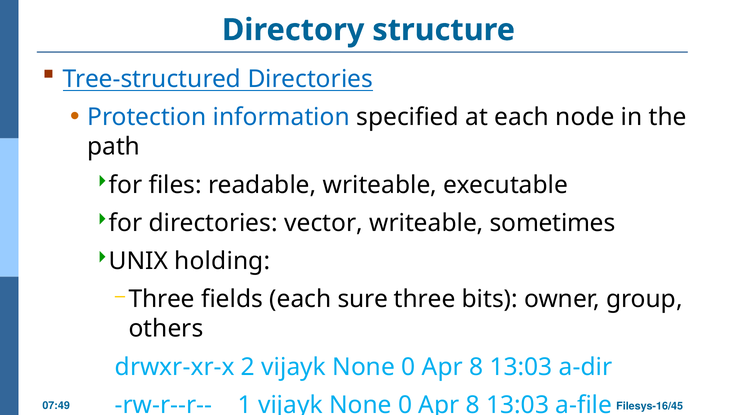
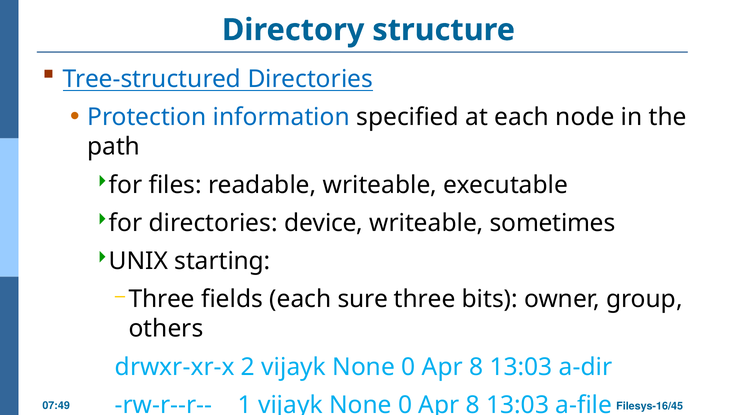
vector: vector -> device
holding: holding -> starting
